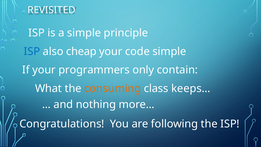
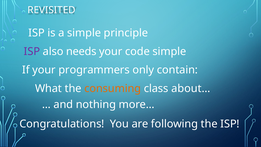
ISP at (32, 51) colour: blue -> purple
cheap: cheap -> needs
keeps…: keeps… -> about…
